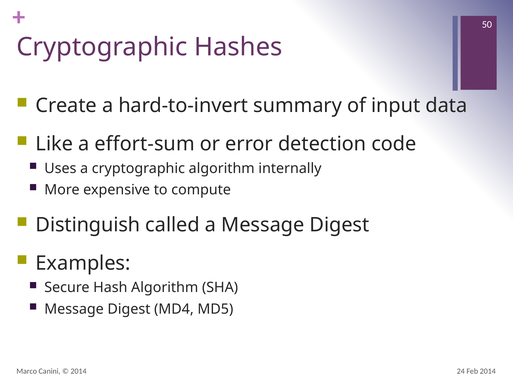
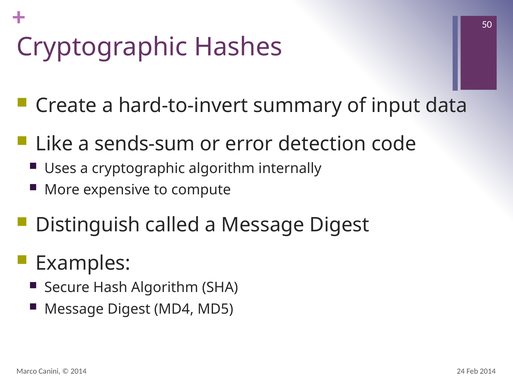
effort-sum: effort-sum -> sends-sum
